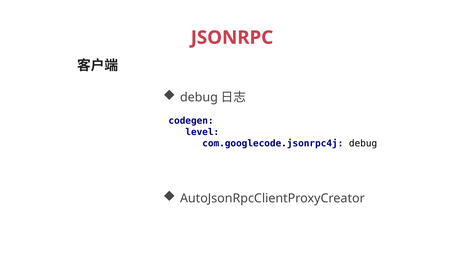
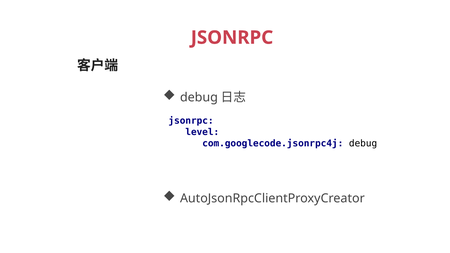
codegen at (191, 121): codegen -> jsonrpc
